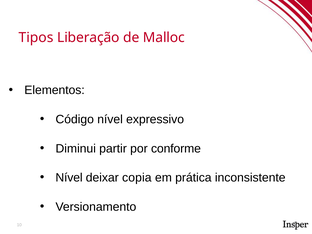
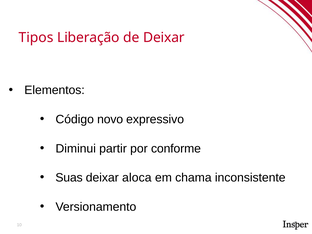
de Malloc: Malloc -> Deixar
Código nível: nível -> novo
Nível at (69, 178): Nível -> Suas
copia: copia -> aloca
prática: prática -> chama
